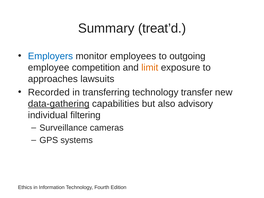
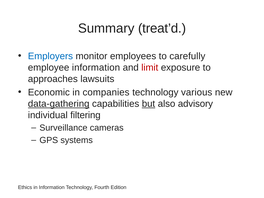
outgoing: outgoing -> carefully
employee competition: competition -> information
limit colour: orange -> red
Recorded: Recorded -> Economic
transferring: transferring -> companies
transfer: transfer -> various
but underline: none -> present
